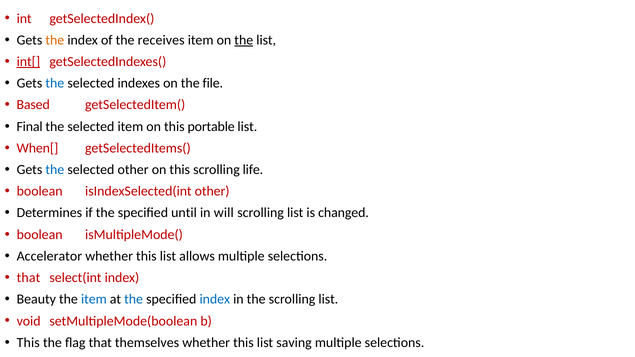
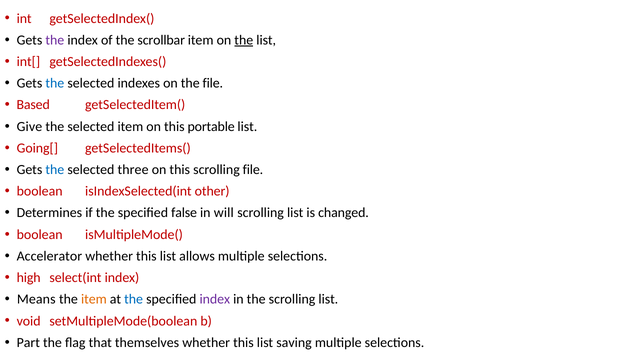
the at (55, 40) colour: orange -> purple
receives: receives -> scrollbar
int[ underline: present -> none
Final: Final -> Give
When[: When[ -> Going[
selected other: other -> three
scrolling life: life -> file
until: until -> false
that at (29, 278): that -> high
Beauty: Beauty -> Means
item at (94, 299) colour: blue -> orange
index at (215, 299) colour: blue -> purple
This at (28, 343): This -> Part
